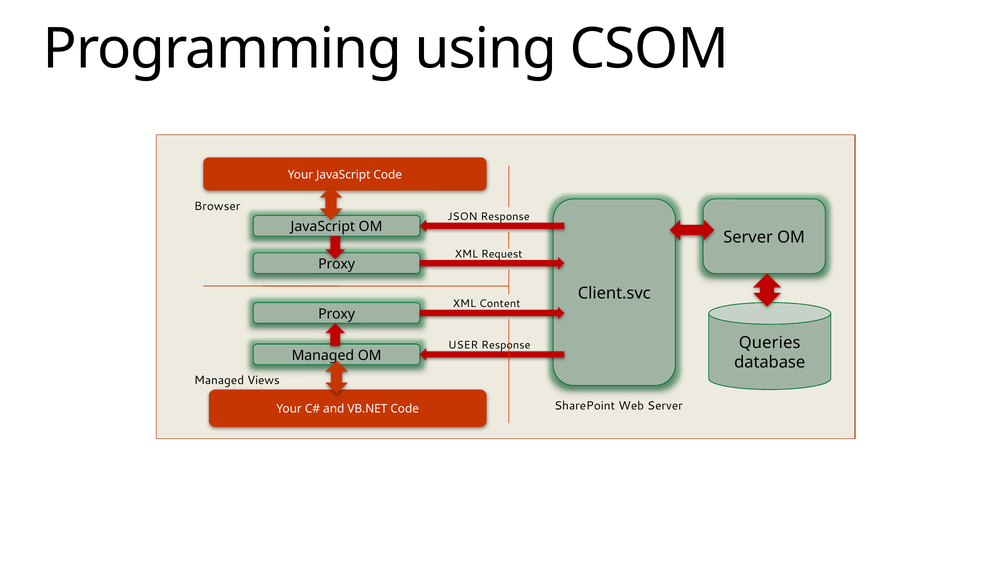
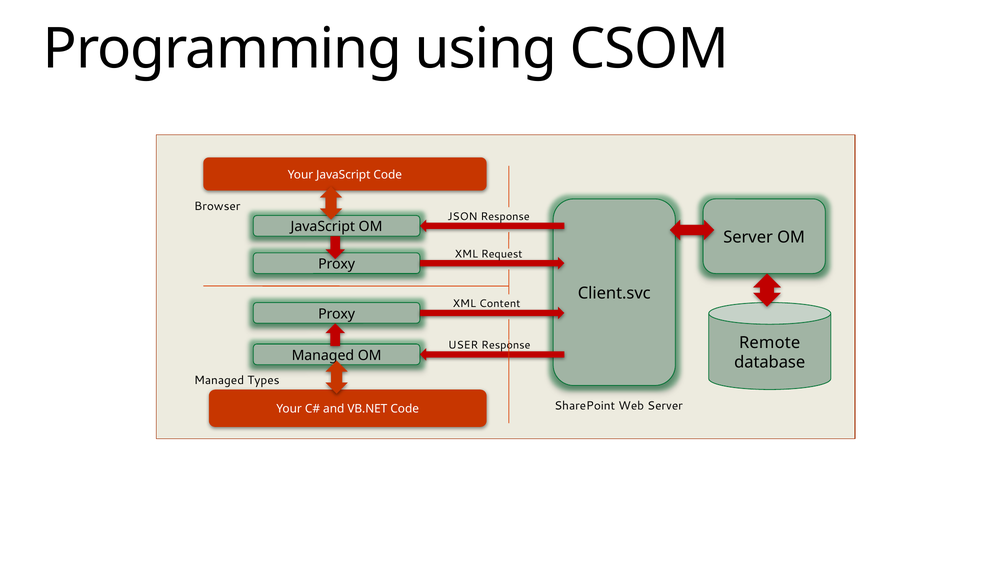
Queries: Queries -> Remote
Views: Views -> Types
